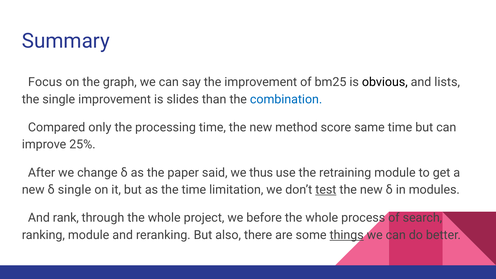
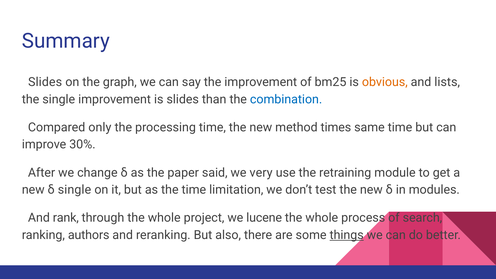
Focus at (45, 82): Focus -> Slides
obvious colour: black -> orange
score: score -> times
25%: 25% -> 30%
thus: thus -> very
test underline: present -> none
before: before -> lucene
ranking module: module -> authors
